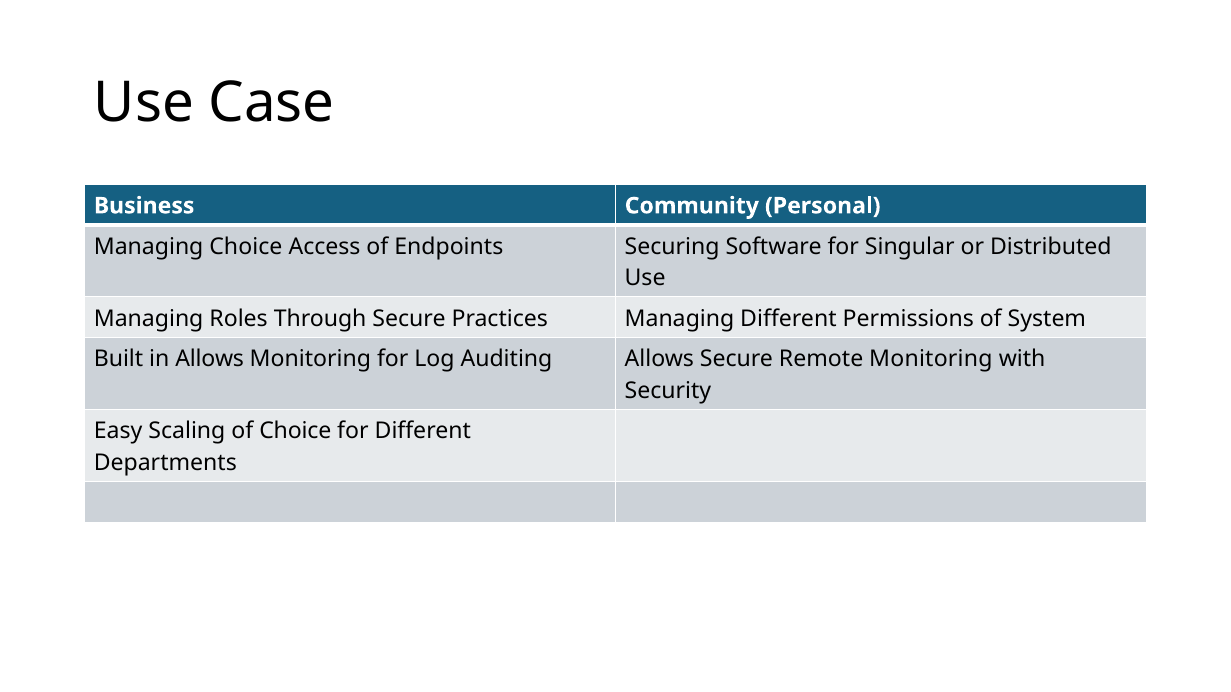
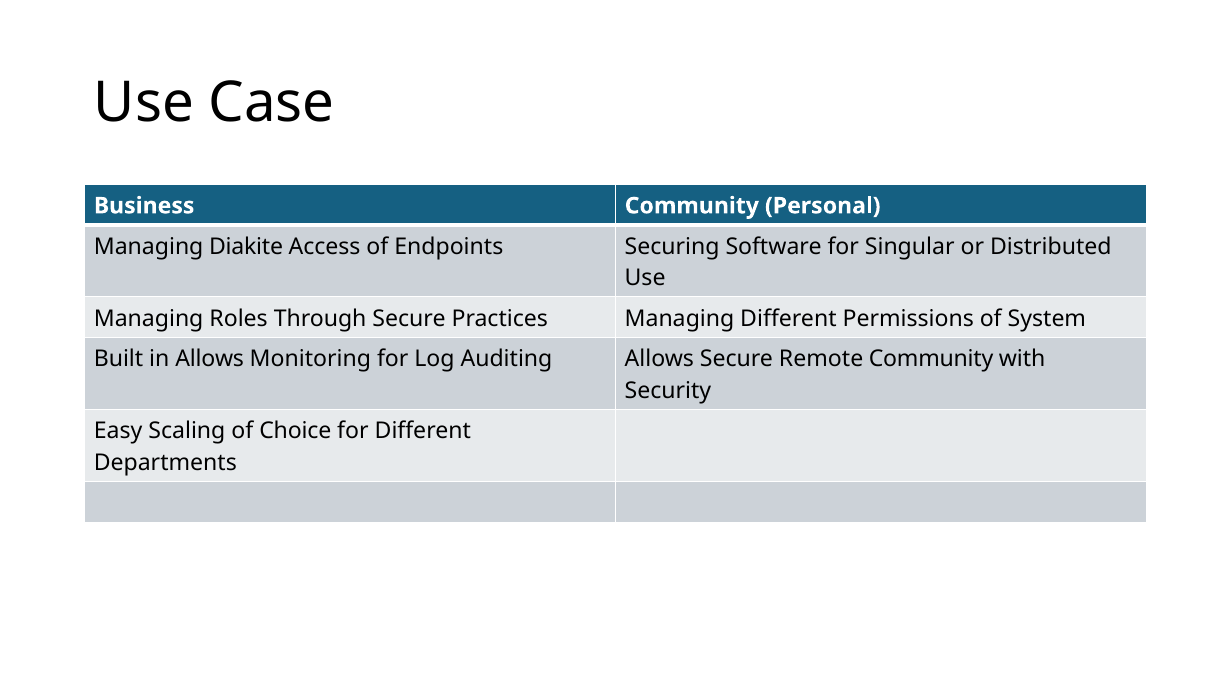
Managing Choice: Choice -> Diakite
Remote Monitoring: Monitoring -> Community
